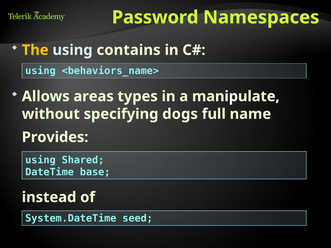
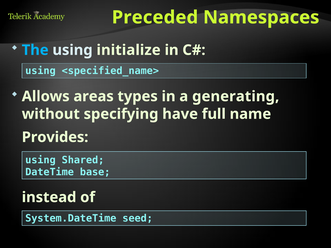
Password: Password -> Preceded
The colour: yellow -> light blue
contains: contains -> initialize
<behaviors_name>: <behaviors_name> -> <specified_name>
manipulate: manipulate -> generating
dogs: dogs -> have
